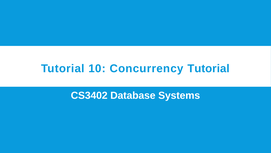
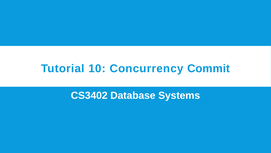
Concurrency Tutorial: Tutorial -> Commit
